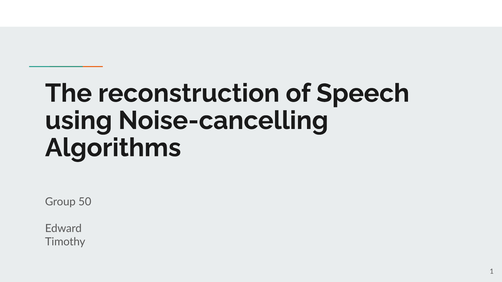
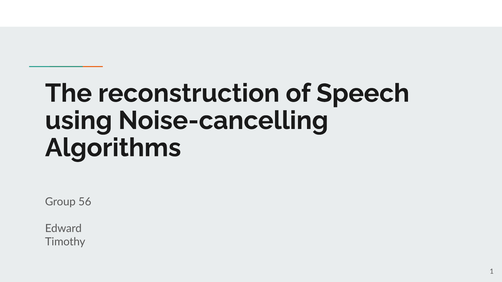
50: 50 -> 56
